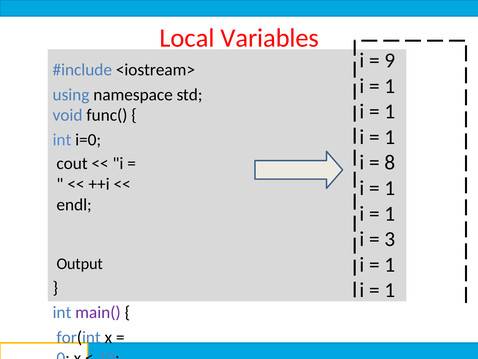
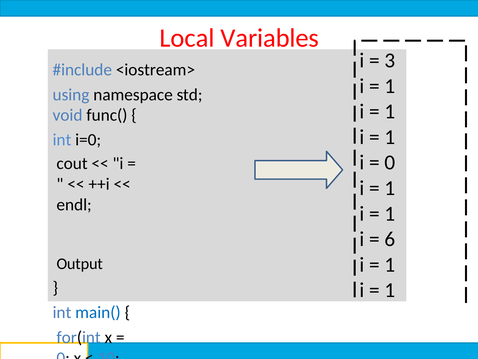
9: 9 -> 3
8 at (390, 162): 8 -> 0
3: 3 -> 6
main( colour: purple -> blue
